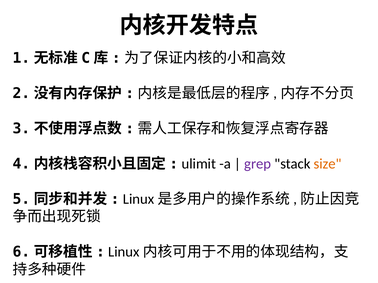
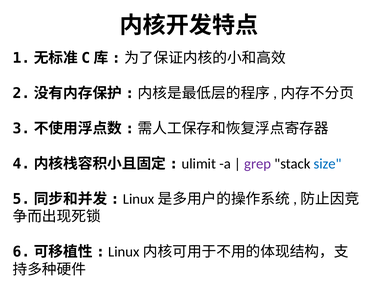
size colour: orange -> blue
